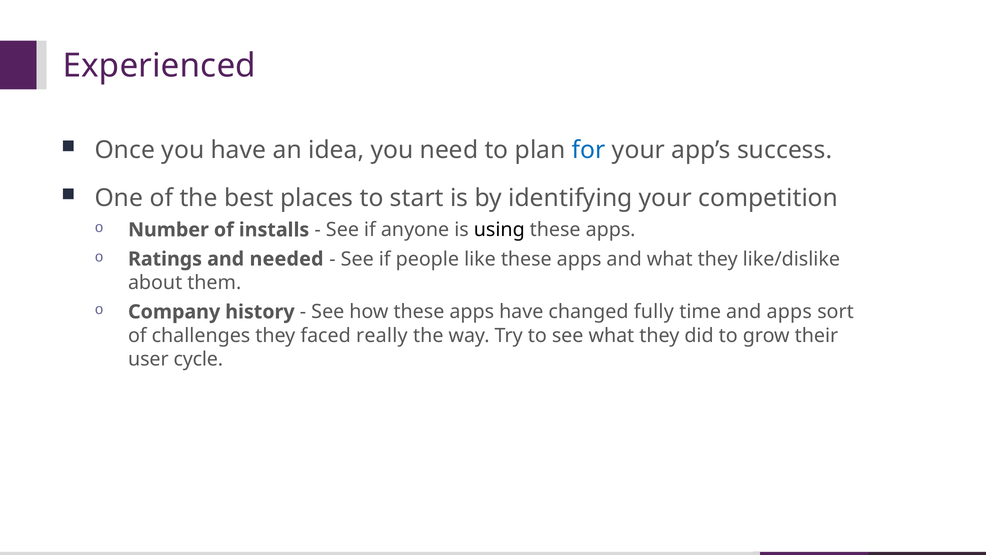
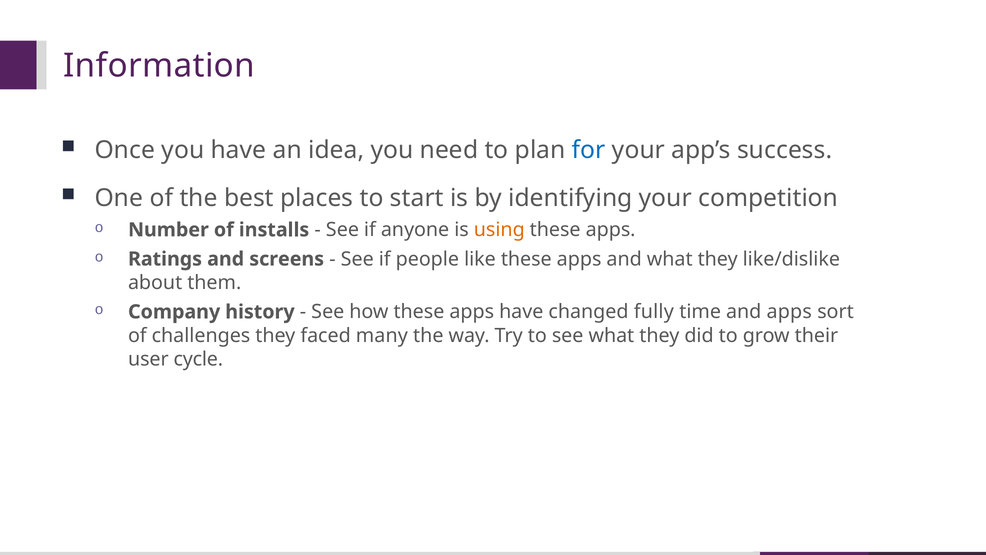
Experienced: Experienced -> Information
using colour: black -> orange
needed: needed -> screens
really: really -> many
